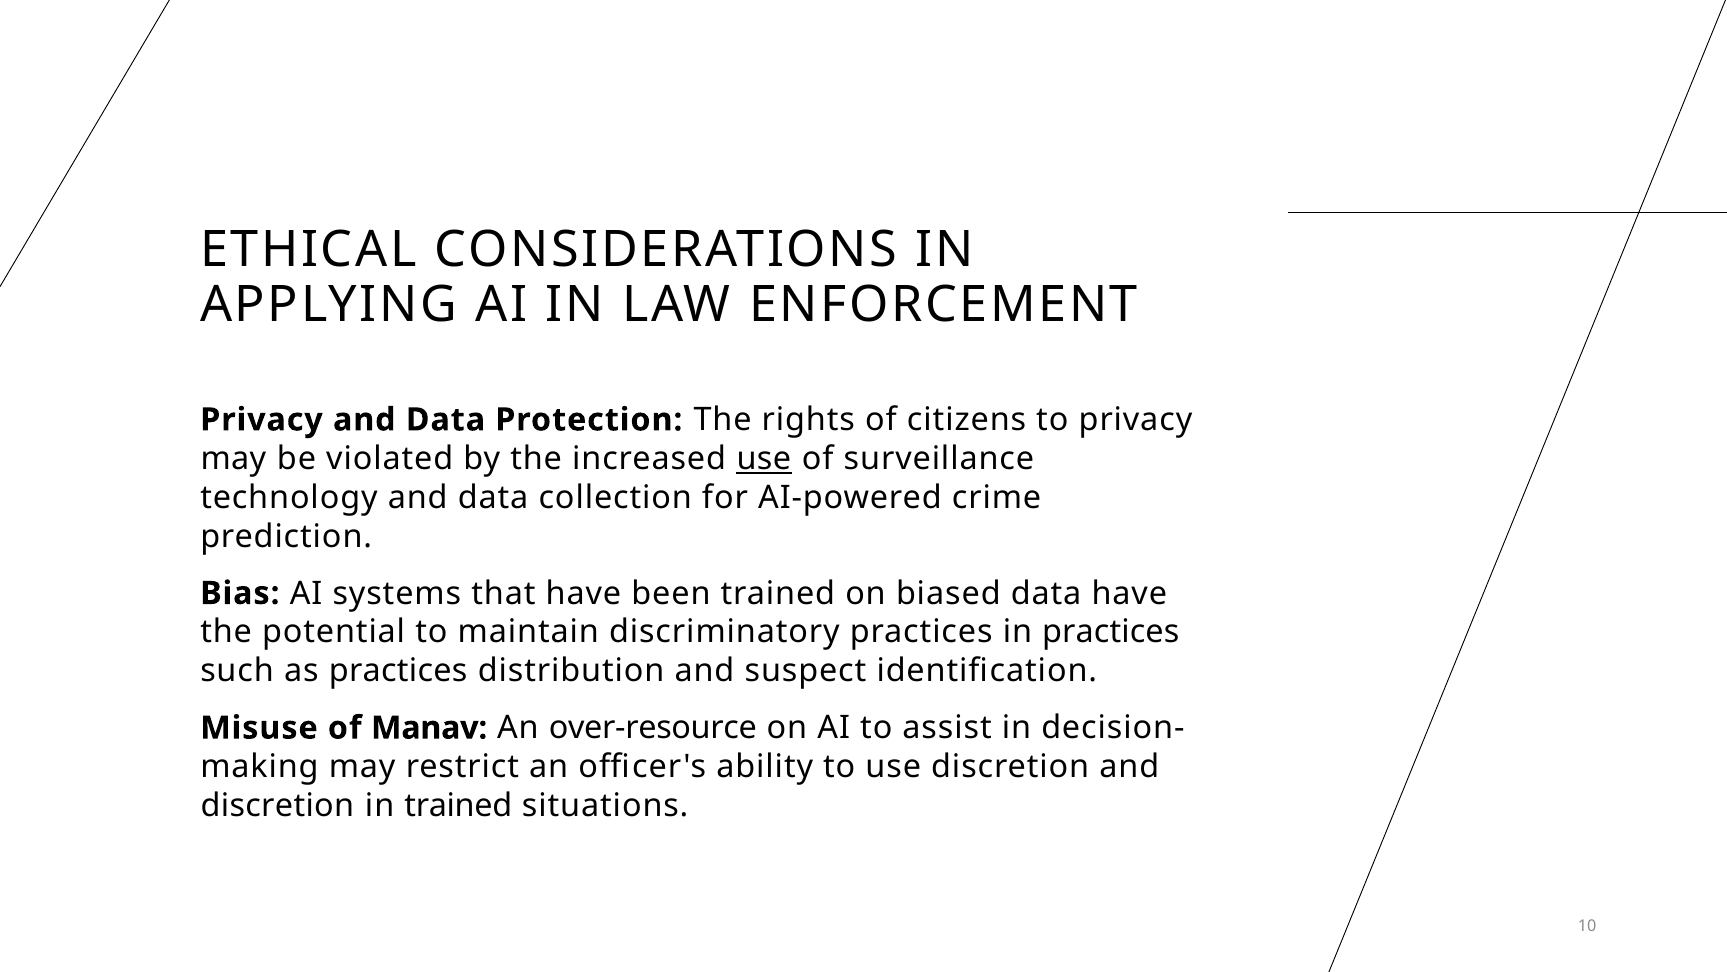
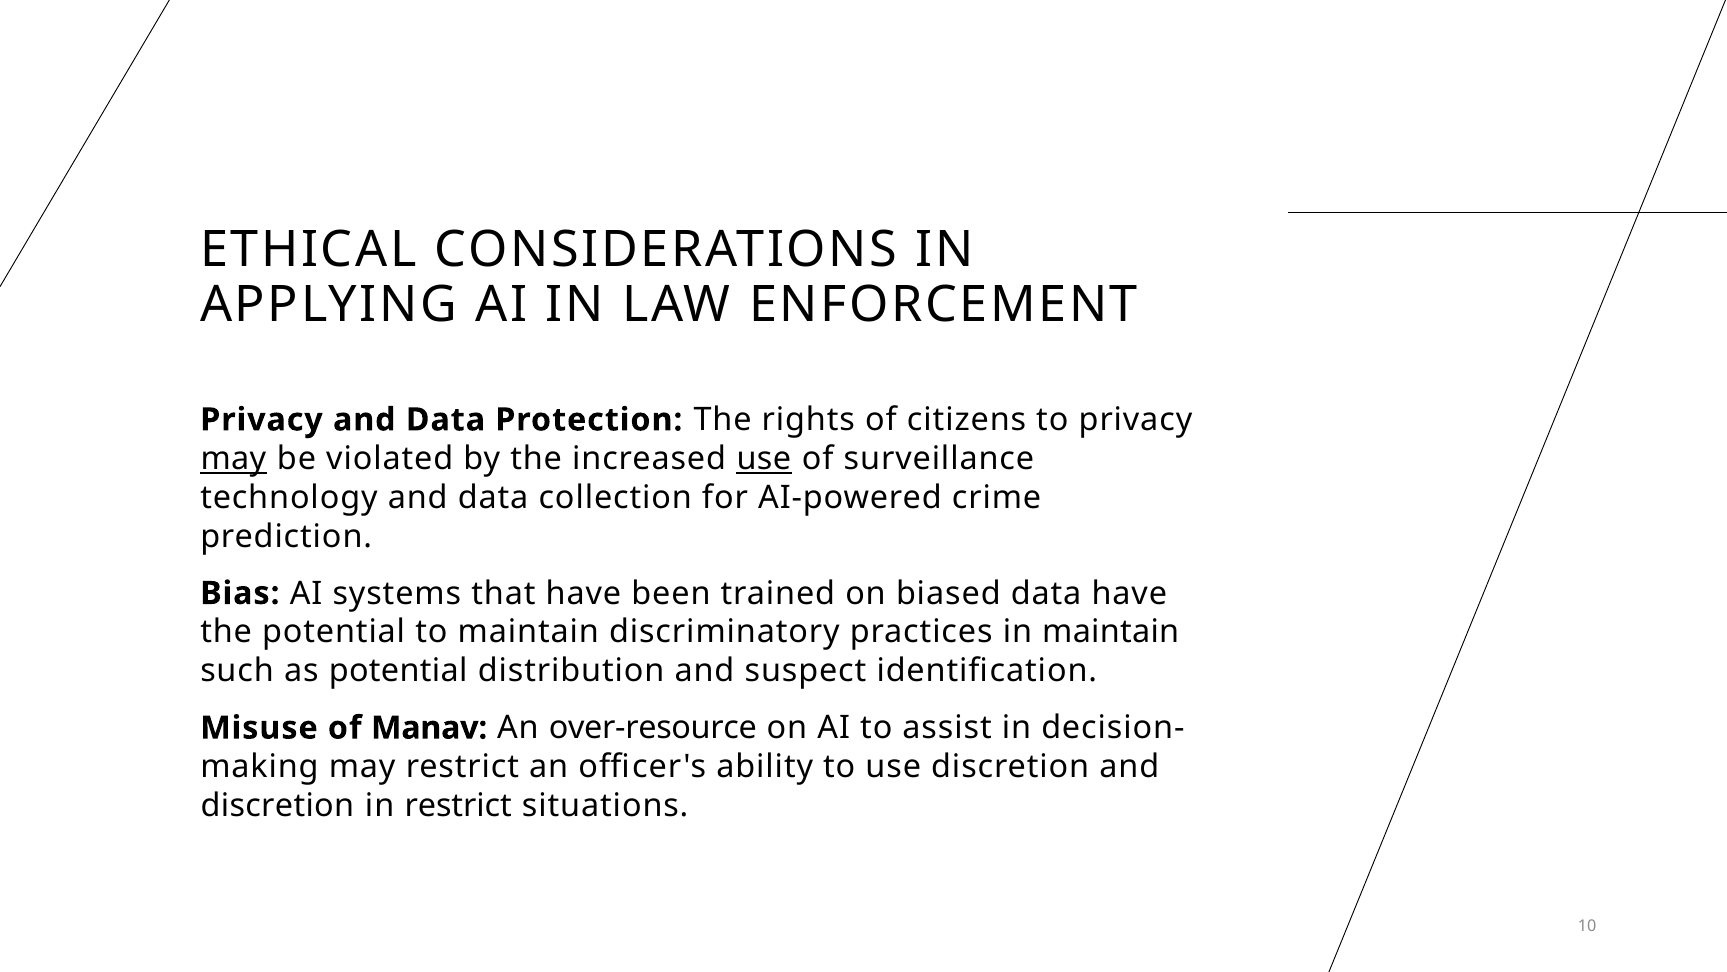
may at (233, 458) underline: none -> present
in practices: practices -> maintain
as practices: practices -> potential
in trained: trained -> restrict
